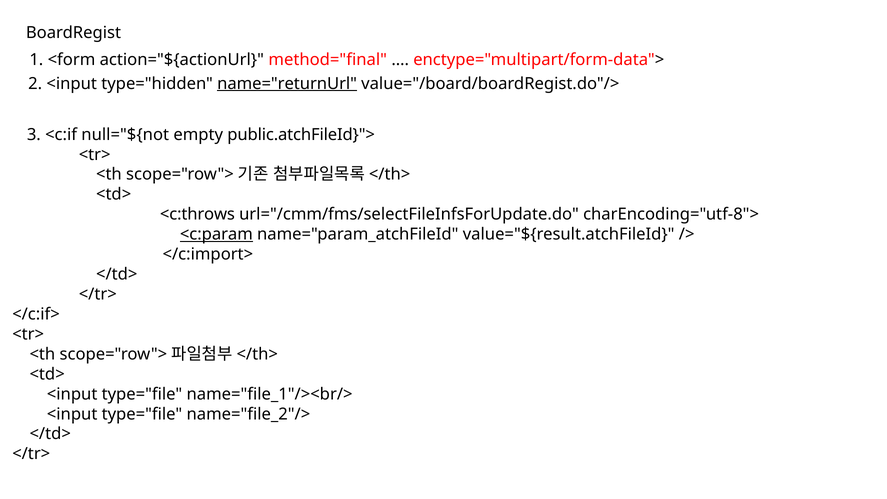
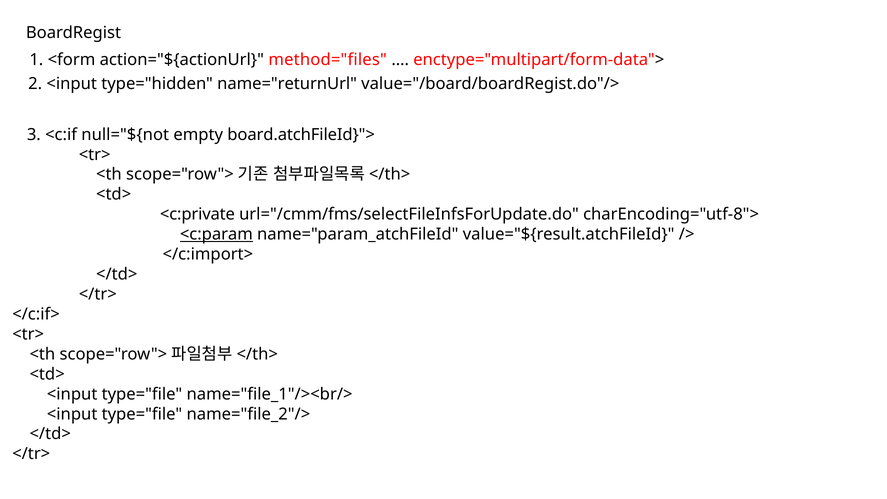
method="final: method="final -> method="files
name="returnUrl underline: present -> none
public.atchFileId}">: public.atchFileId}"> -> board.atchFileId}">
<c:throws: <c:throws -> <c:private
